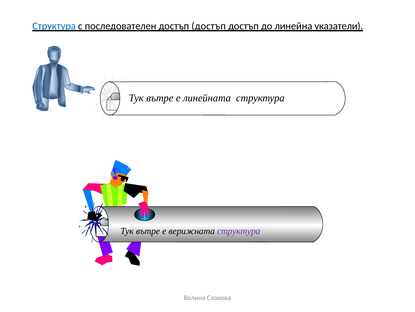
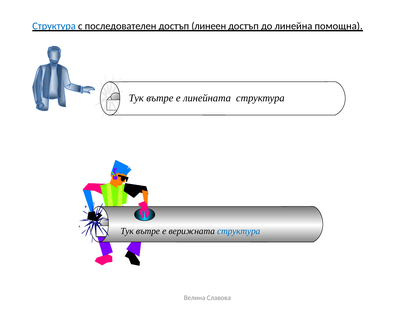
последователен достъп достъп: достъп -> линеен
указатели: указатели -> помощна
структура at (239, 231) colour: purple -> blue
